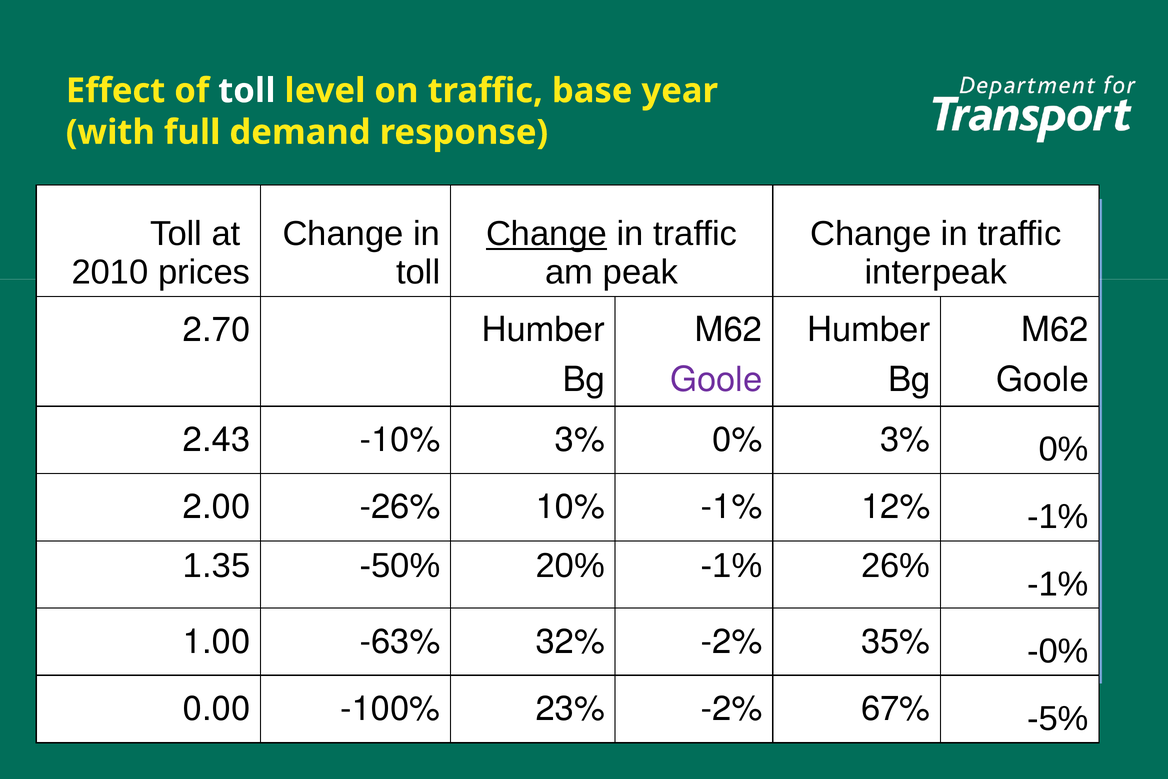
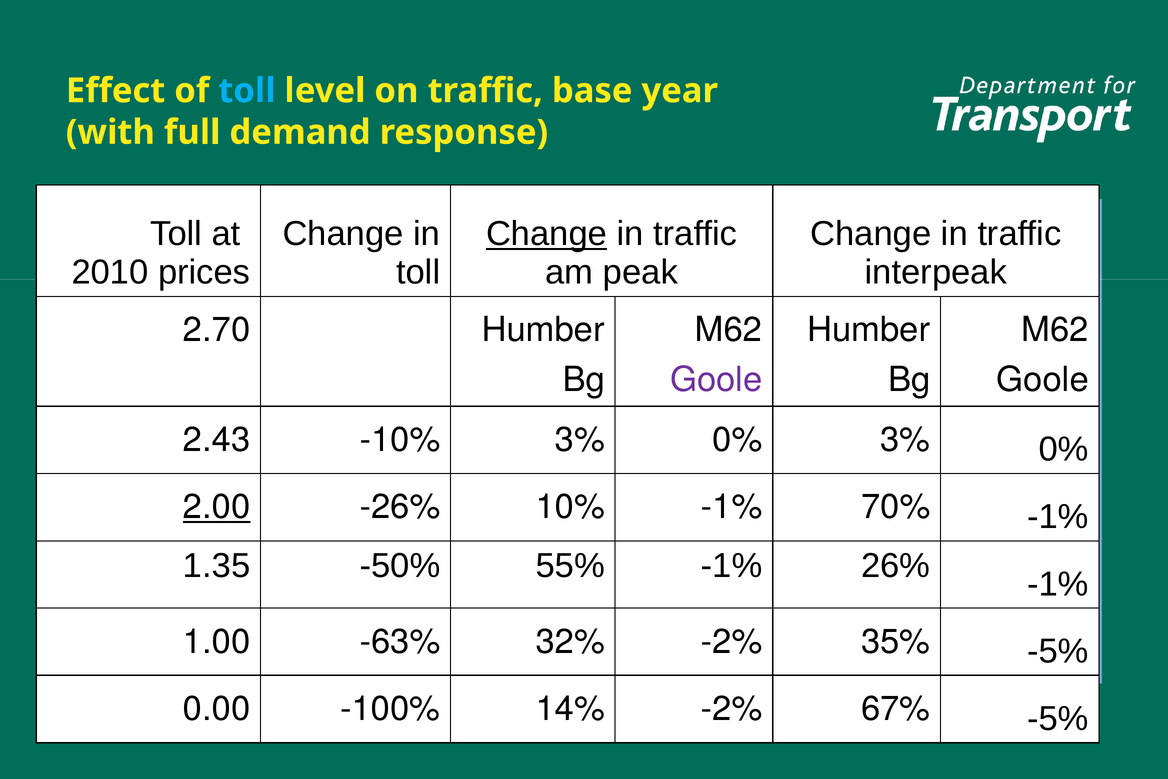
toll at (247, 91) colour: white -> light blue
2.00 underline: none -> present
12%: 12% -> 70%
20%: 20% -> 55%
35% -0%: -0% -> -5%
23%: 23% -> 14%
